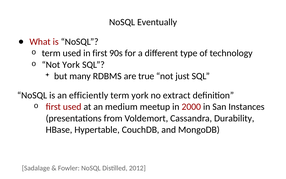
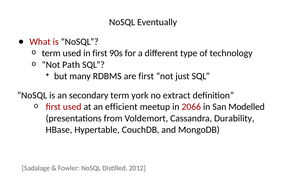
Not York: York -> Path
are true: true -> first
efficiently: efficiently -> secondary
medium: medium -> efficient
2000: 2000 -> 2066
Instances: Instances -> Modelled
